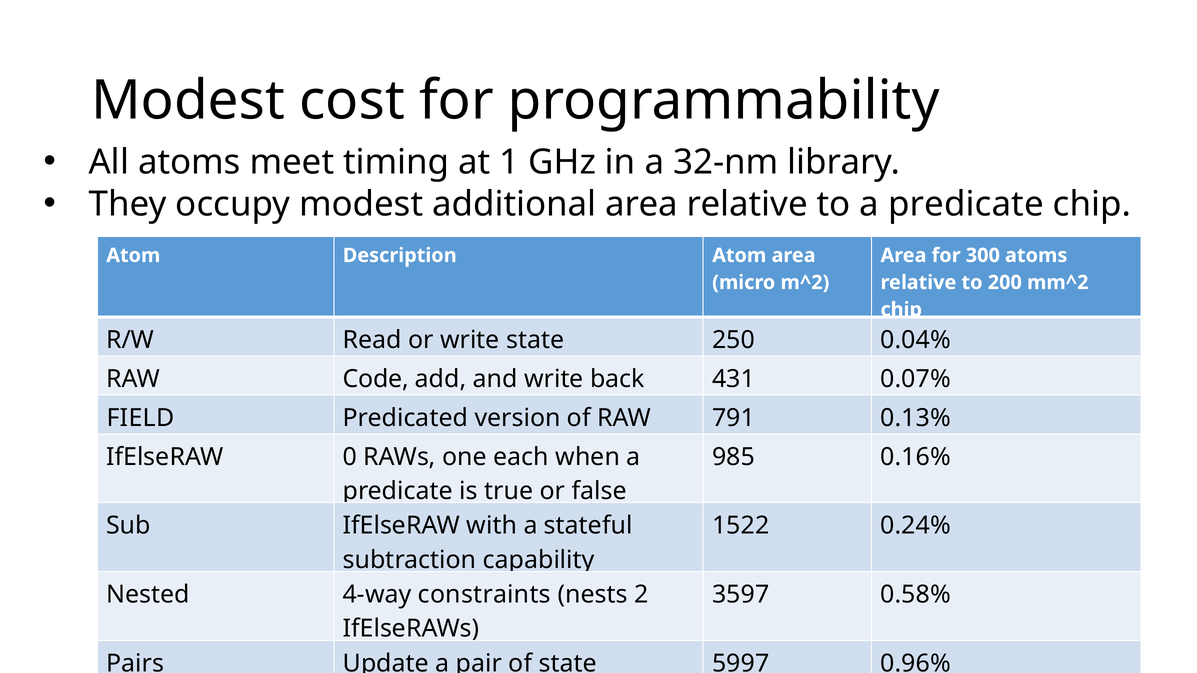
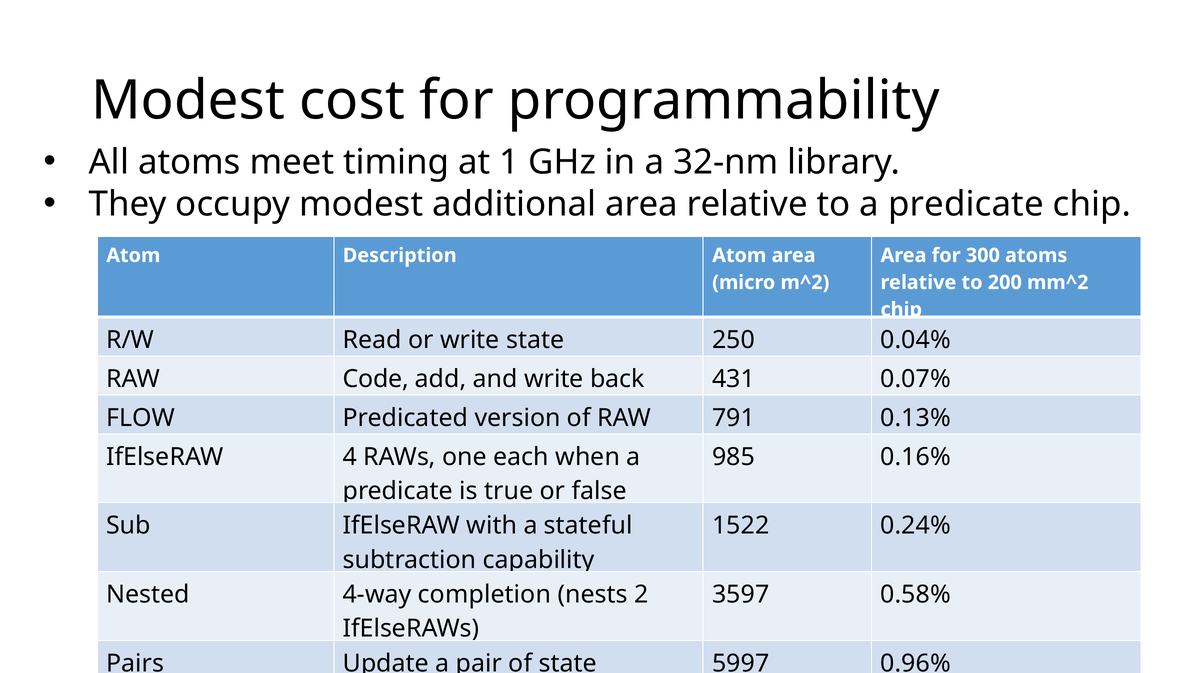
FIELD: FIELD -> FLOW
0: 0 -> 4
constraints: constraints -> completion
